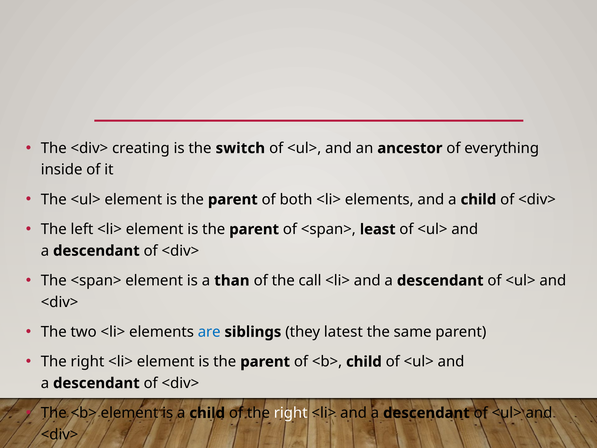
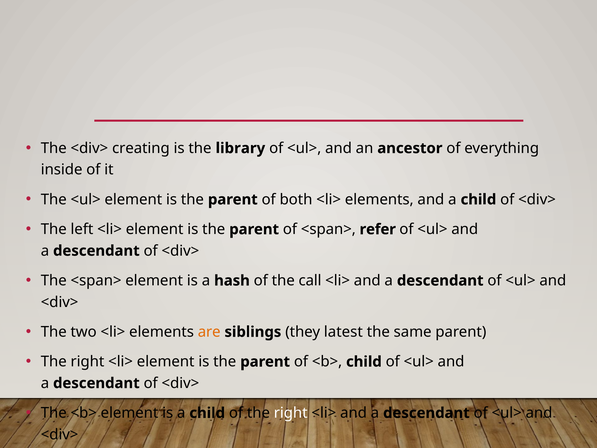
switch: switch -> library
least: least -> refer
than: than -> hash
are colour: blue -> orange
